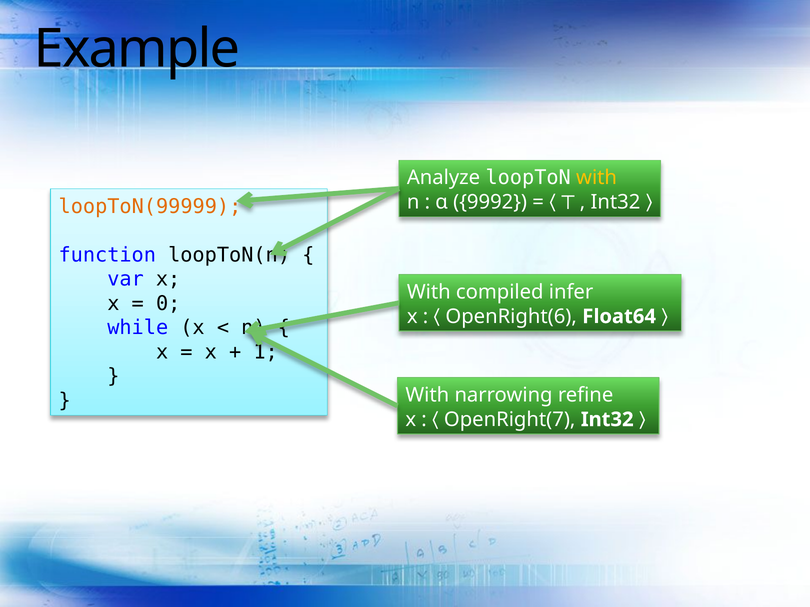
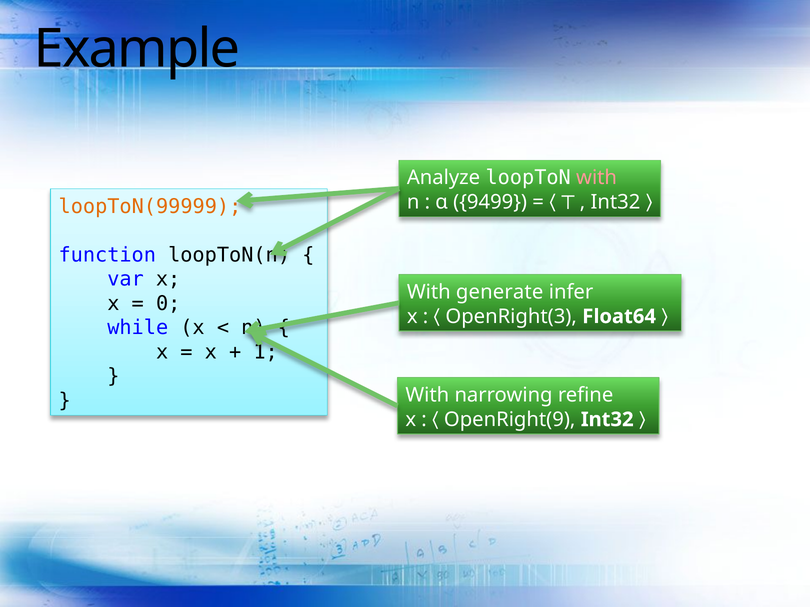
with at (597, 178) colour: yellow -> pink
9992: 9992 -> 9499
compiled: compiled -> generate
OpenRight(6: OpenRight(6 -> OpenRight(3
OpenRight(7: OpenRight(7 -> OpenRight(9
